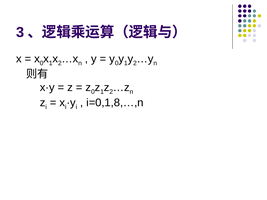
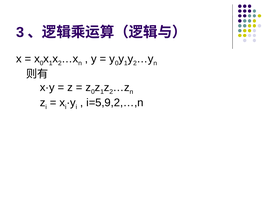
i=0,1,8,…,n: i=0,1,8,…,n -> i=5,9,2,…,n
